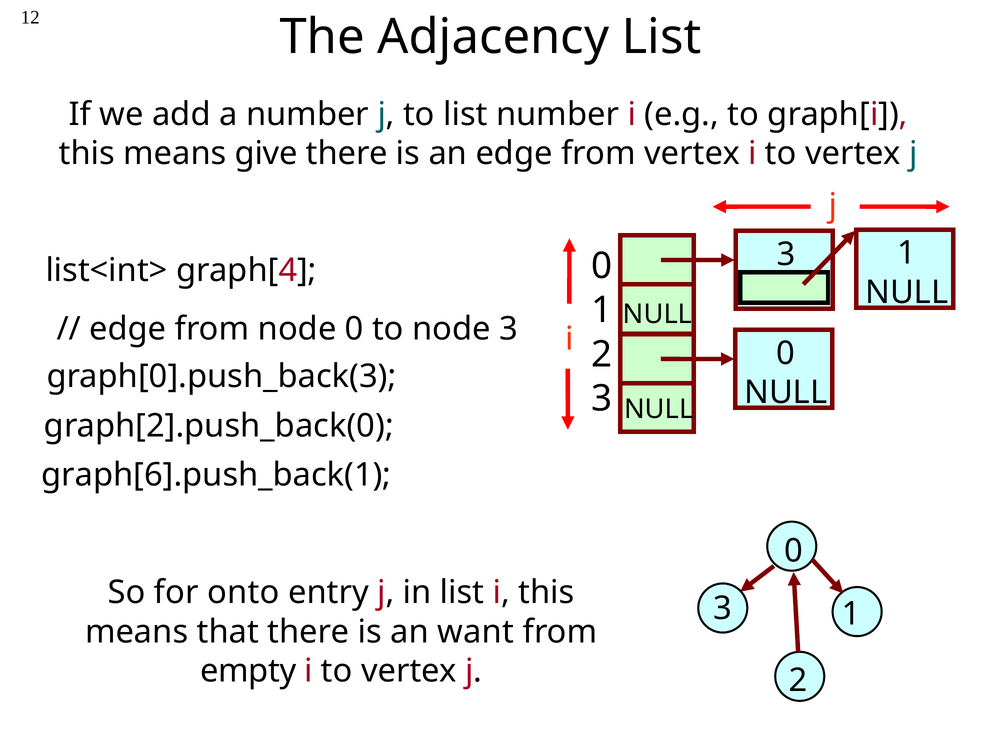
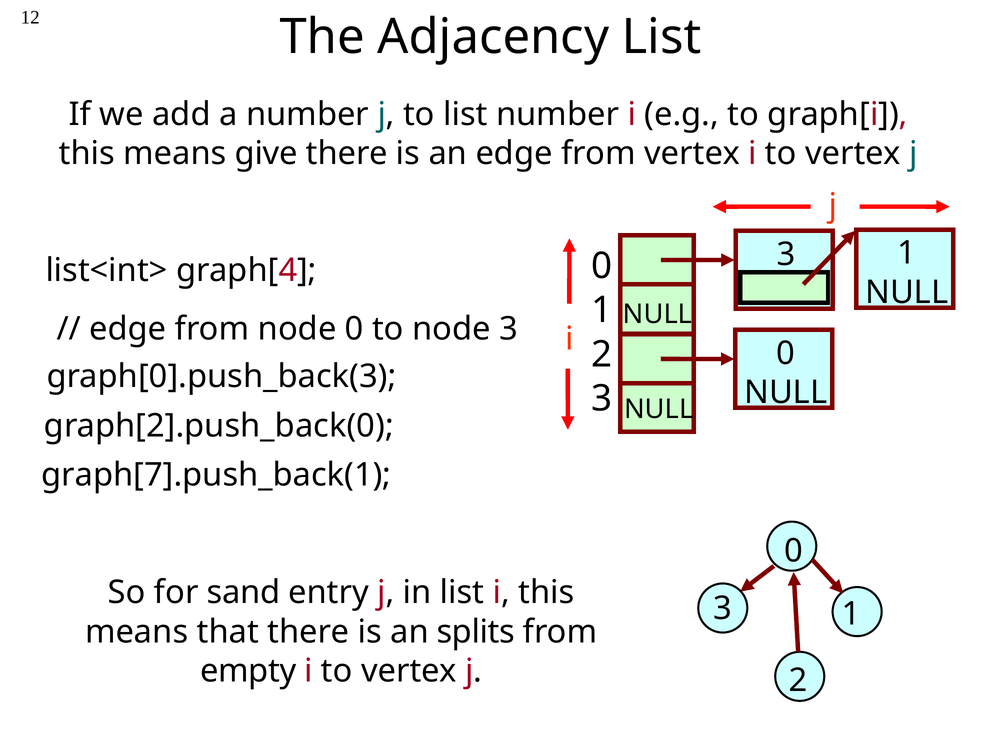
graph[6].push_back(1: graph[6].push_back(1 -> graph[7].push_back(1
onto: onto -> sand
want: want -> splits
